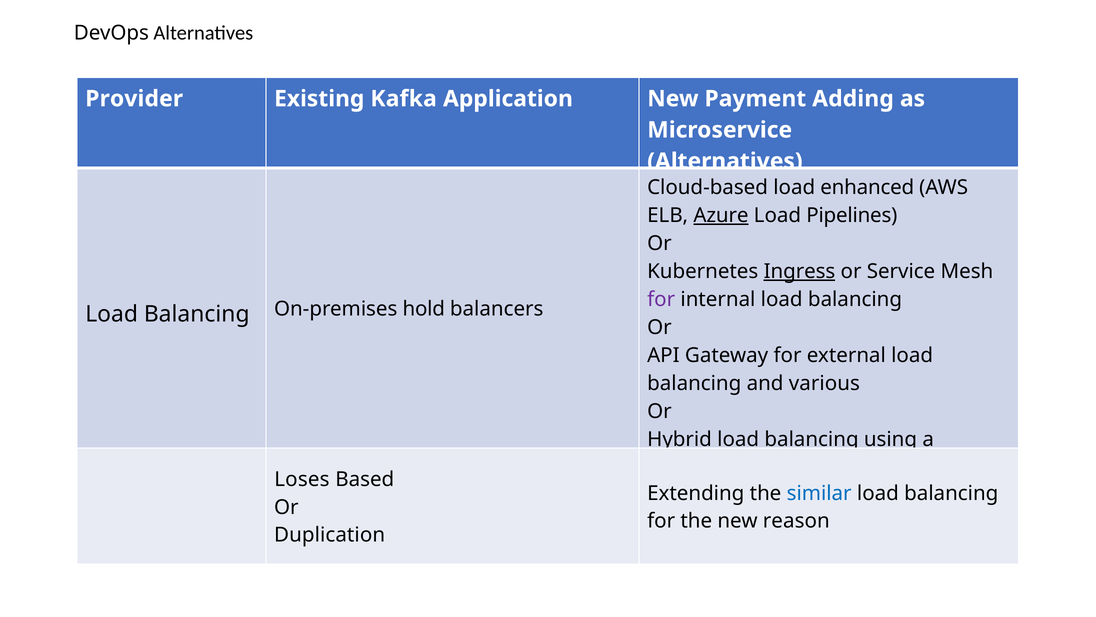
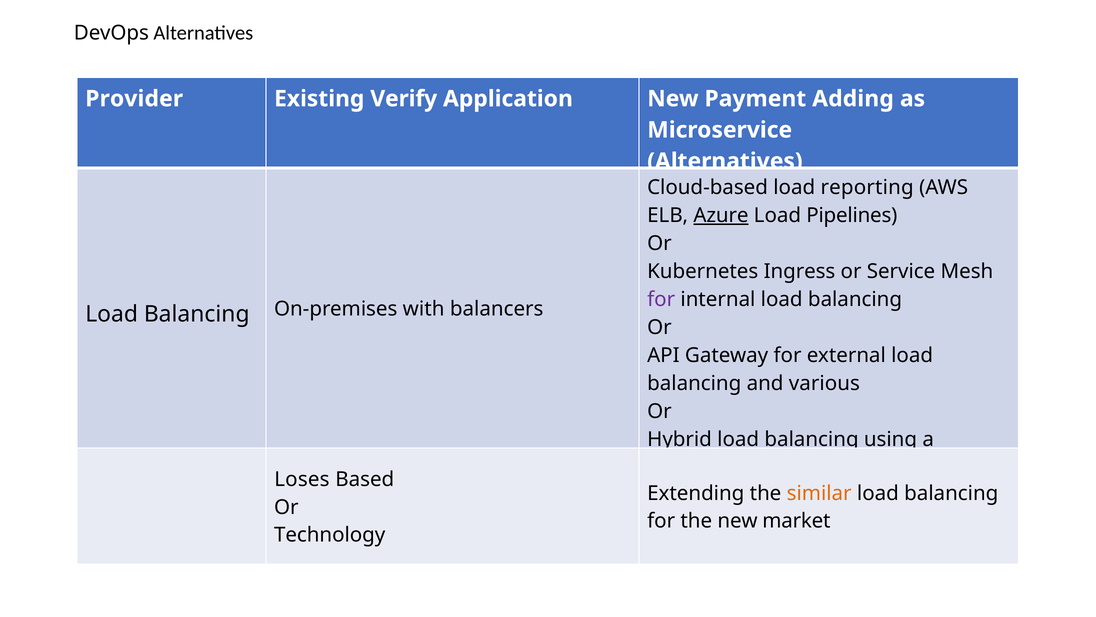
Kafka: Kafka -> Verify
enhanced: enhanced -> reporting
Ingress underline: present -> none
hold: hold -> with
similar colour: blue -> orange
reason: reason -> market
Duplication: Duplication -> Technology
